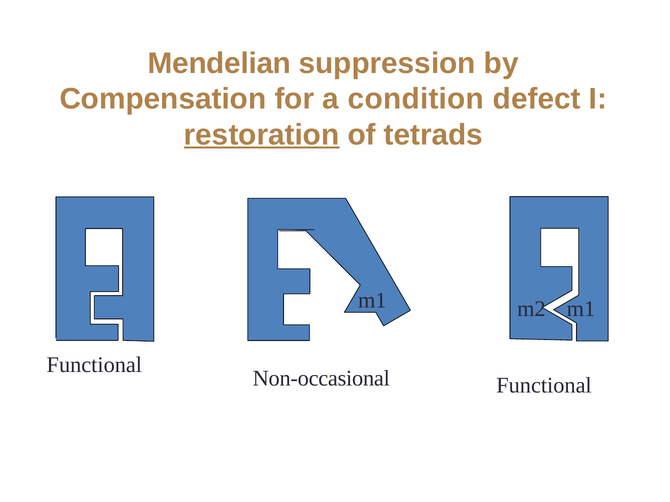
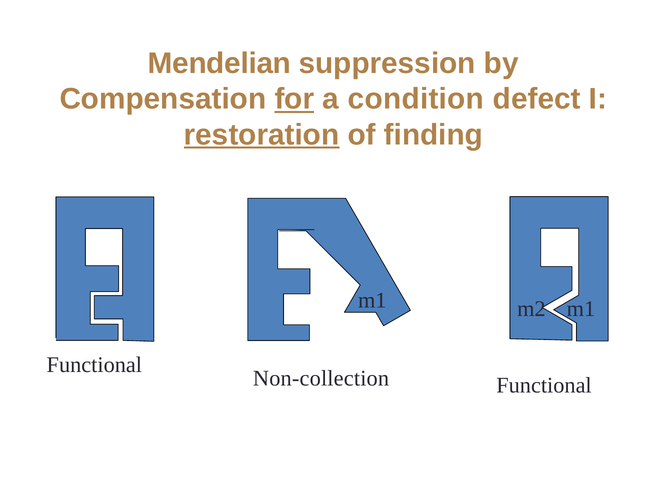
for underline: none -> present
tetrads: tetrads -> finding
Non-occasional: Non-occasional -> Non-collection
